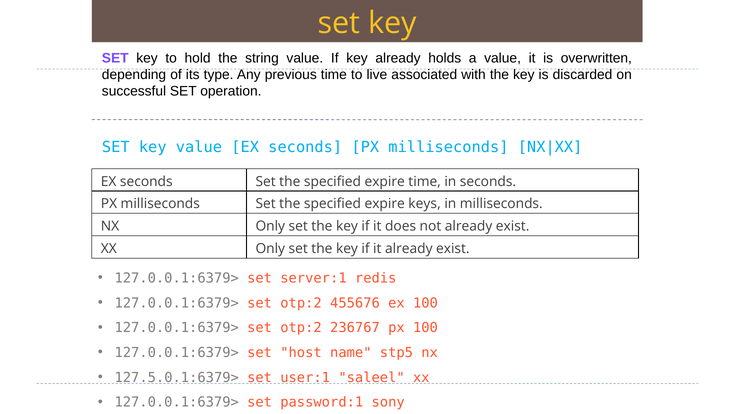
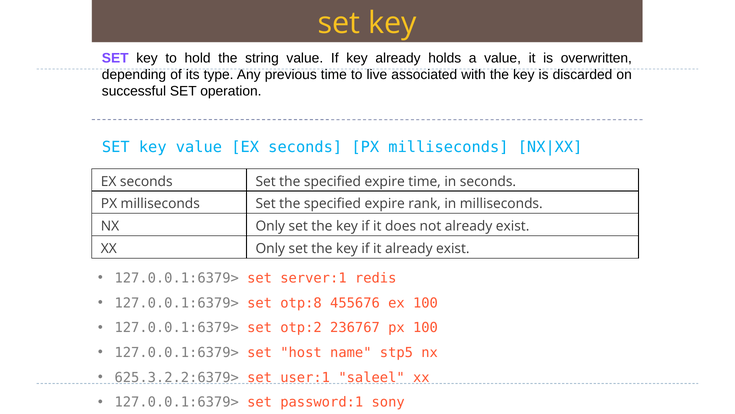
keys: keys -> rank
otp:2 at (301, 303): otp:2 -> otp:8
127.5.0.1:6379>: 127.5.0.1:6379> -> 625.3.2.2:6379>
